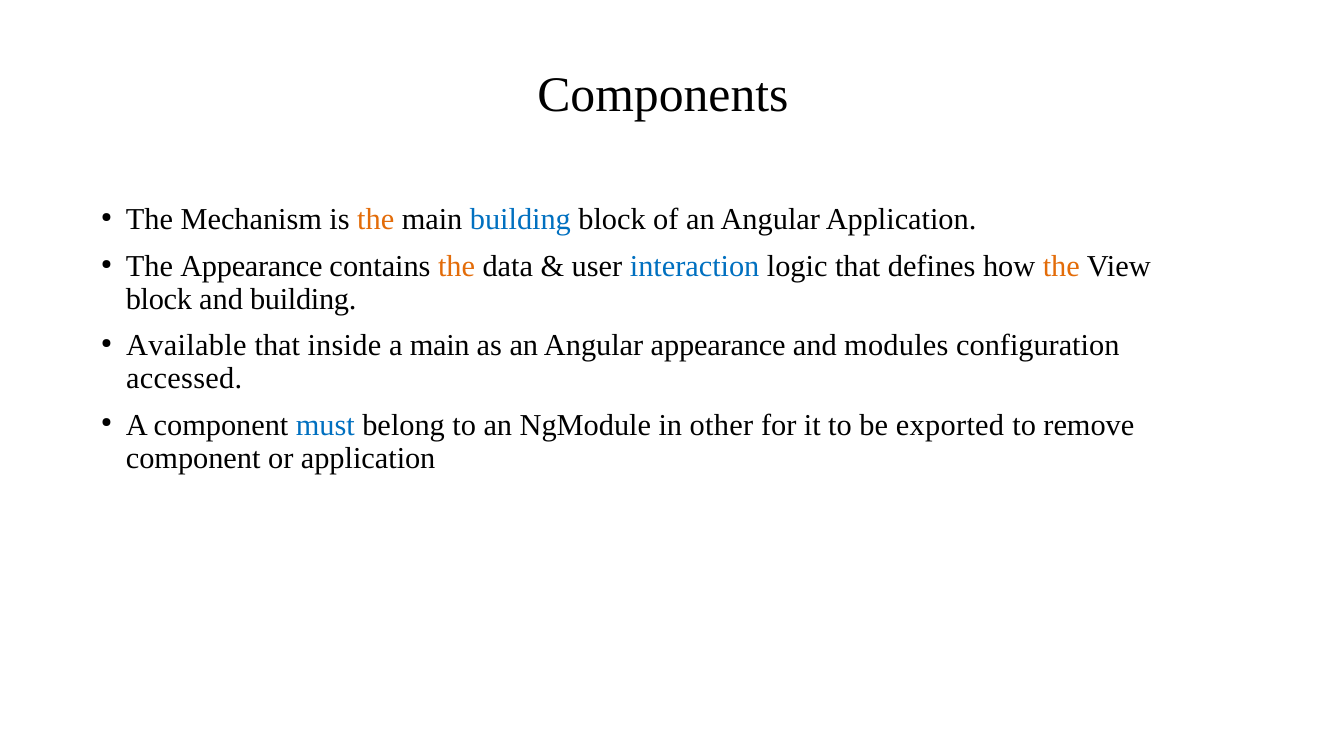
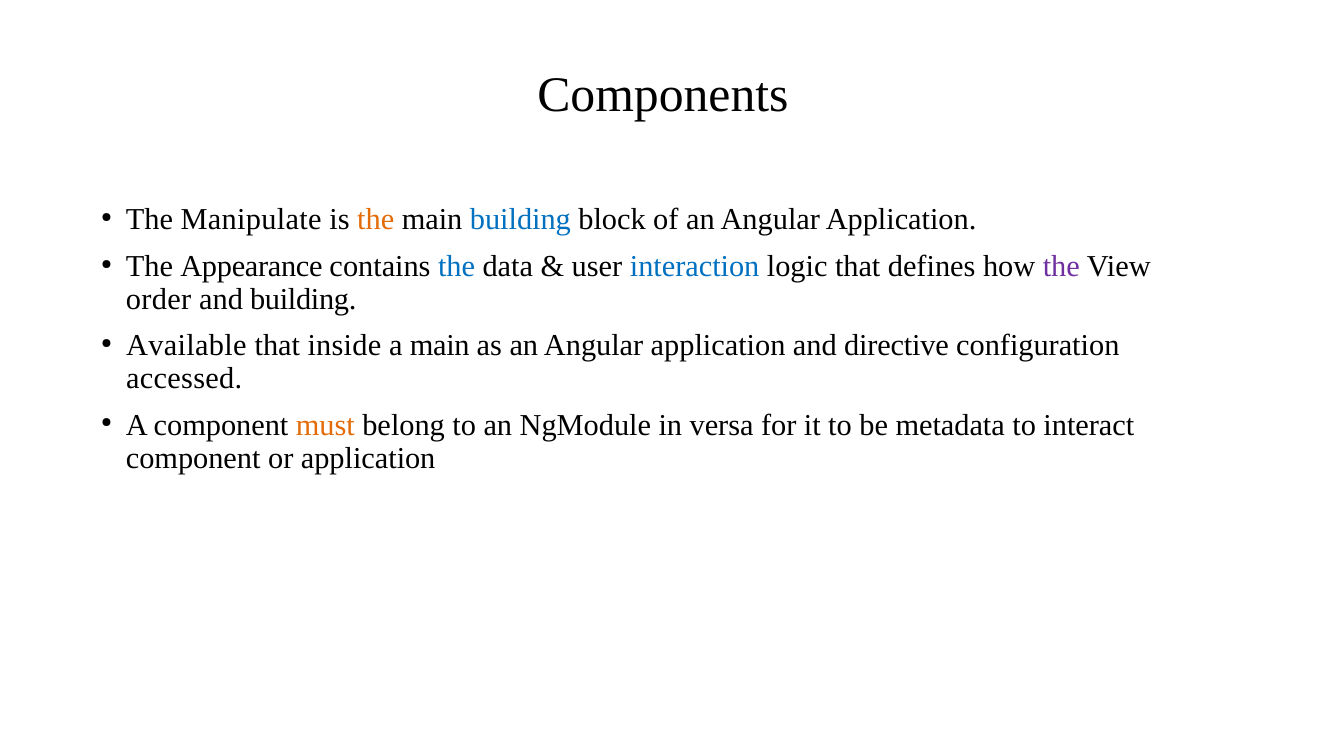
Mechanism: Mechanism -> Manipulate
the at (457, 266) colour: orange -> blue
the at (1061, 266) colour: orange -> purple
block at (159, 299): block -> order
as an Angular appearance: appearance -> application
modules: modules -> directive
must colour: blue -> orange
other: other -> versa
exported: exported -> metadata
remove: remove -> interact
